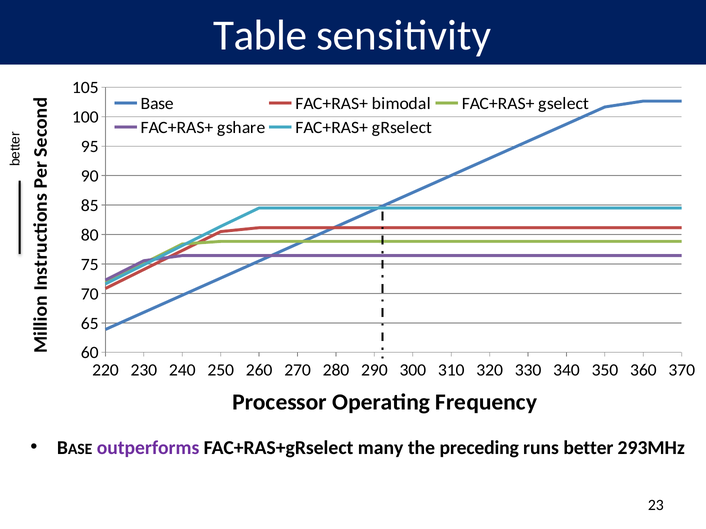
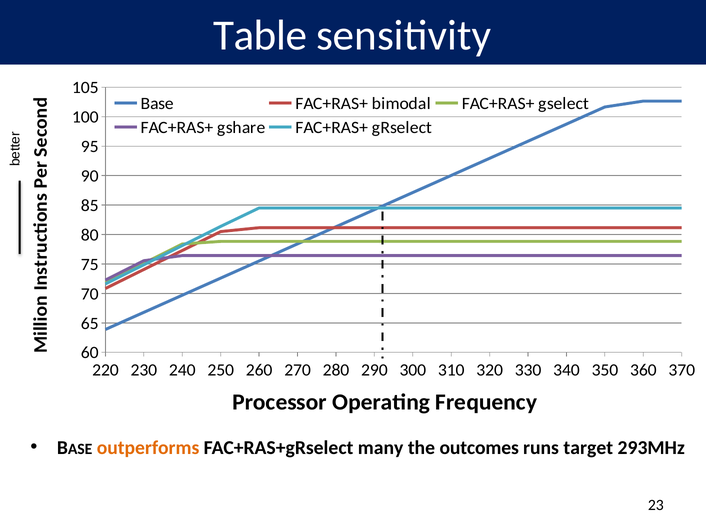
outperforms colour: purple -> orange
preceding: preceding -> outcomes
better: better -> target
